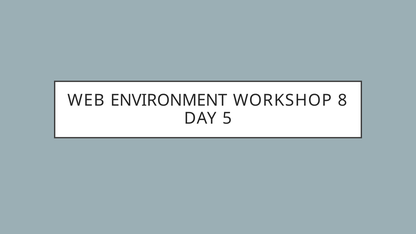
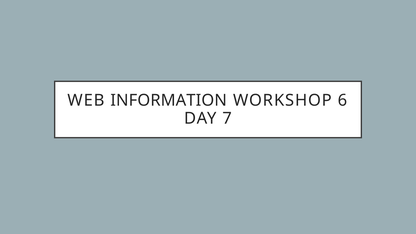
ENVIRONMENT: ENVIRONMENT -> INFORMATION
8: 8 -> 6
5: 5 -> 7
